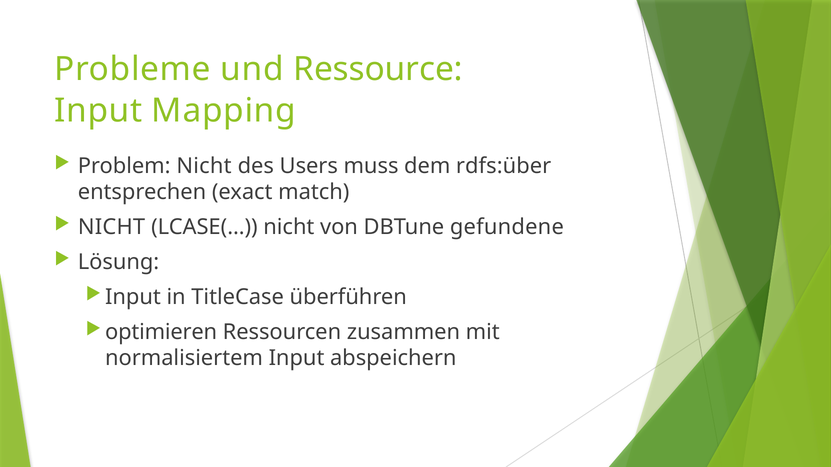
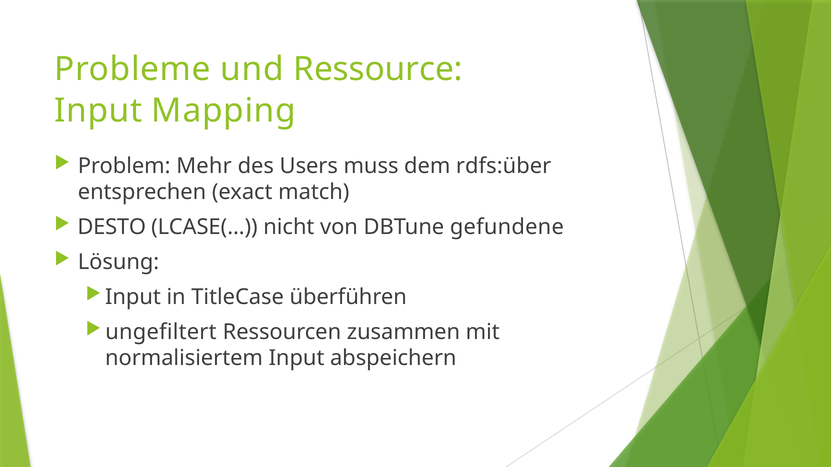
Problem Nicht: Nicht -> Mehr
NICHT at (112, 227): NICHT -> DESTO
optimieren: optimieren -> ungefiltert
